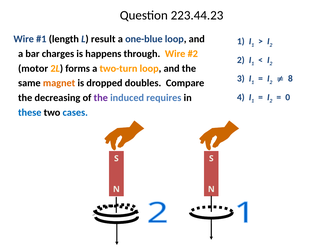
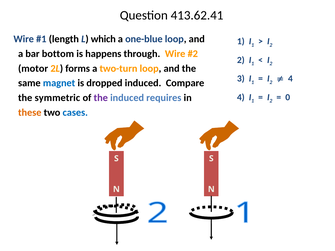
223.44.23: 223.44.23 -> 413.62.41
result: result -> which
charges: charges -> bottom
8 at (290, 79): 8 -> 4
magnet colour: orange -> blue
dropped doubles: doubles -> induced
decreasing: decreasing -> symmetric
these colour: blue -> orange
